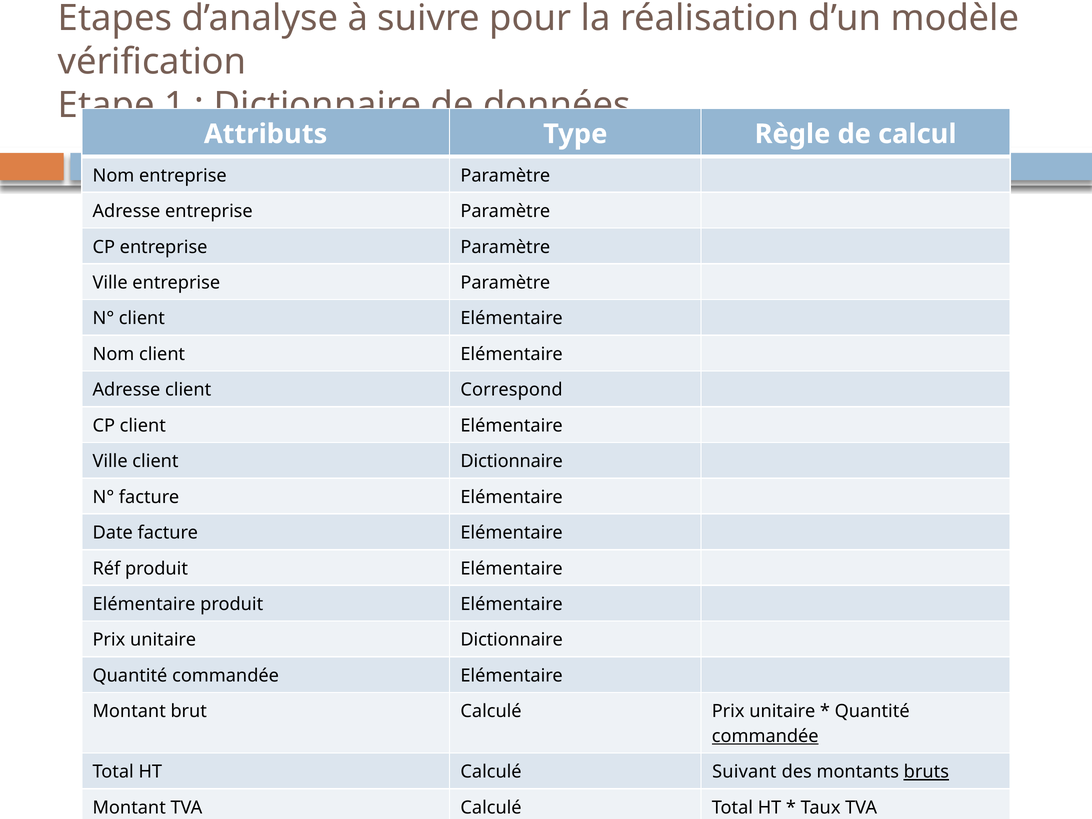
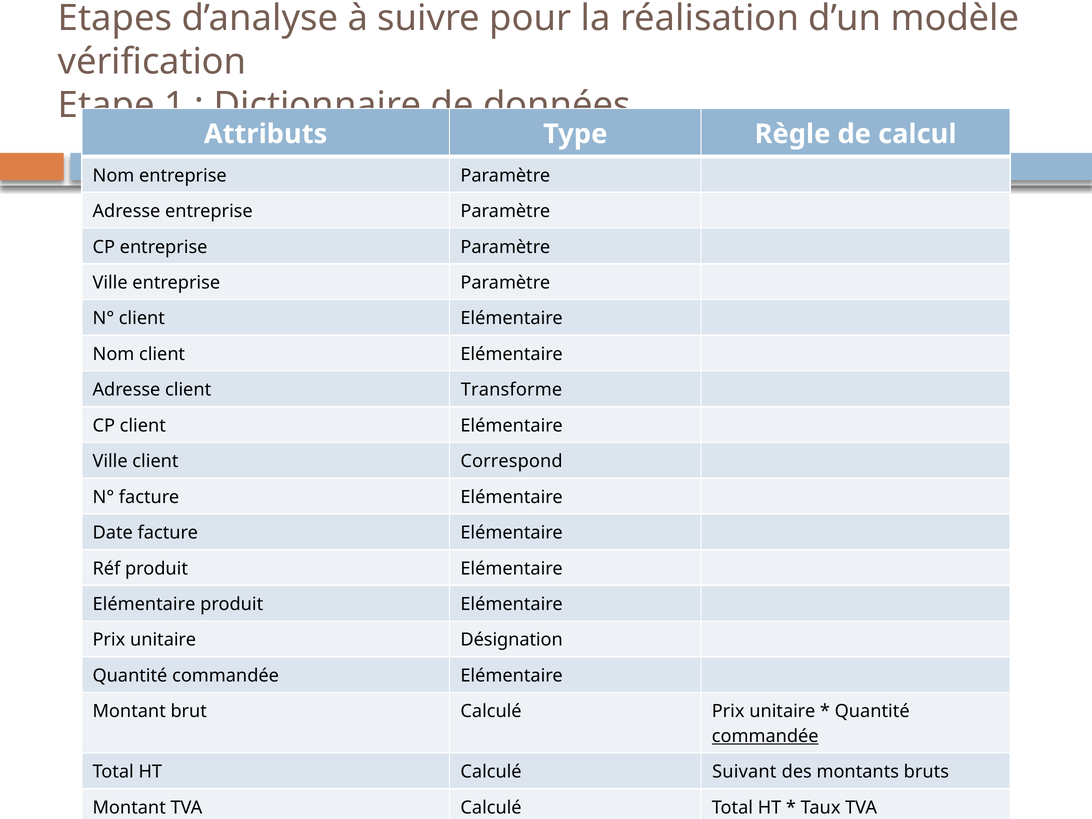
Correspond: Correspond -> Transforme
client Dictionnaire: Dictionnaire -> Correspond
unitaire Dictionnaire: Dictionnaire -> Désignation
bruts underline: present -> none
